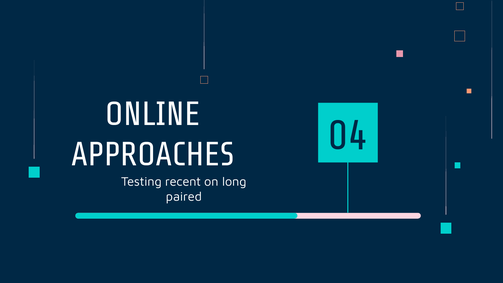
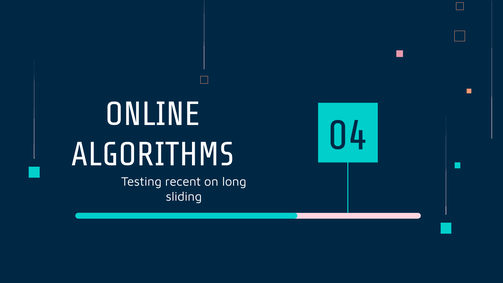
APPROACHES: APPROACHES -> ALGORITHMS
paired: paired -> sliding
